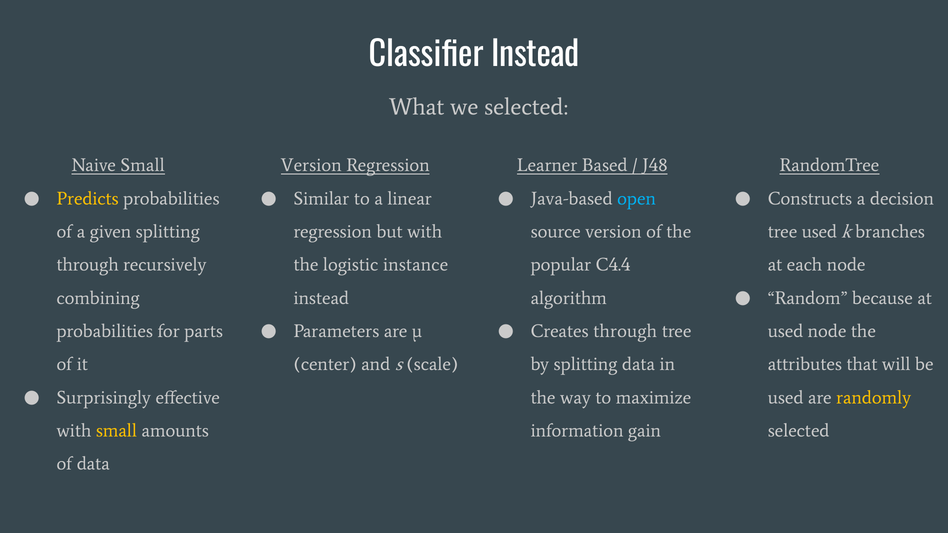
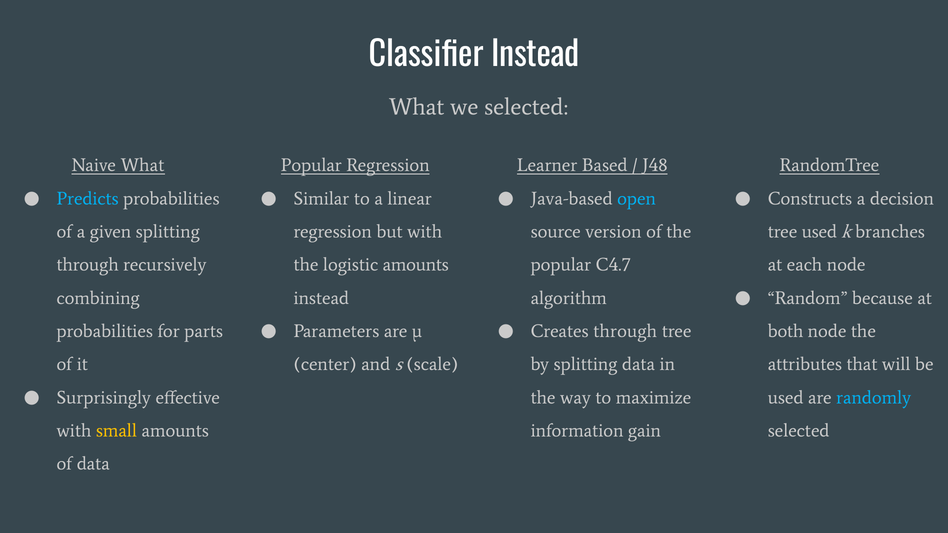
Naive Small: Small -> What
Version at (311, 165): Version -> Popular
Predicts colour: yellow -> light blue
logistic instance: instance -> amounts
C4.4: C4.4 -> C4.7
used at (785, 331): used -> both
randomly colour: yellow -> light blue
